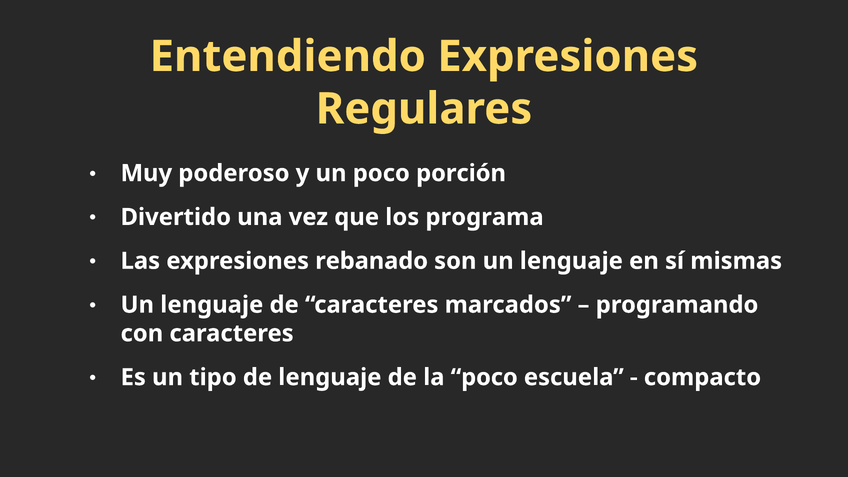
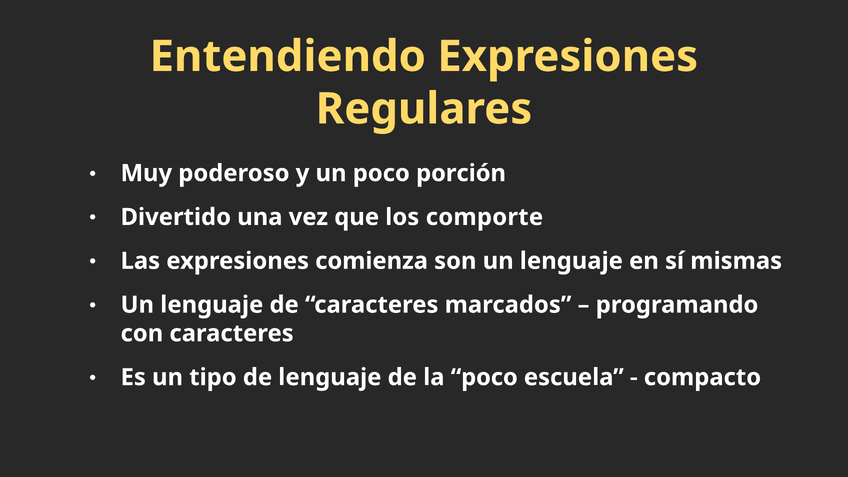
programa: programa -> comporte
rebanado: rebanado -> comienza
